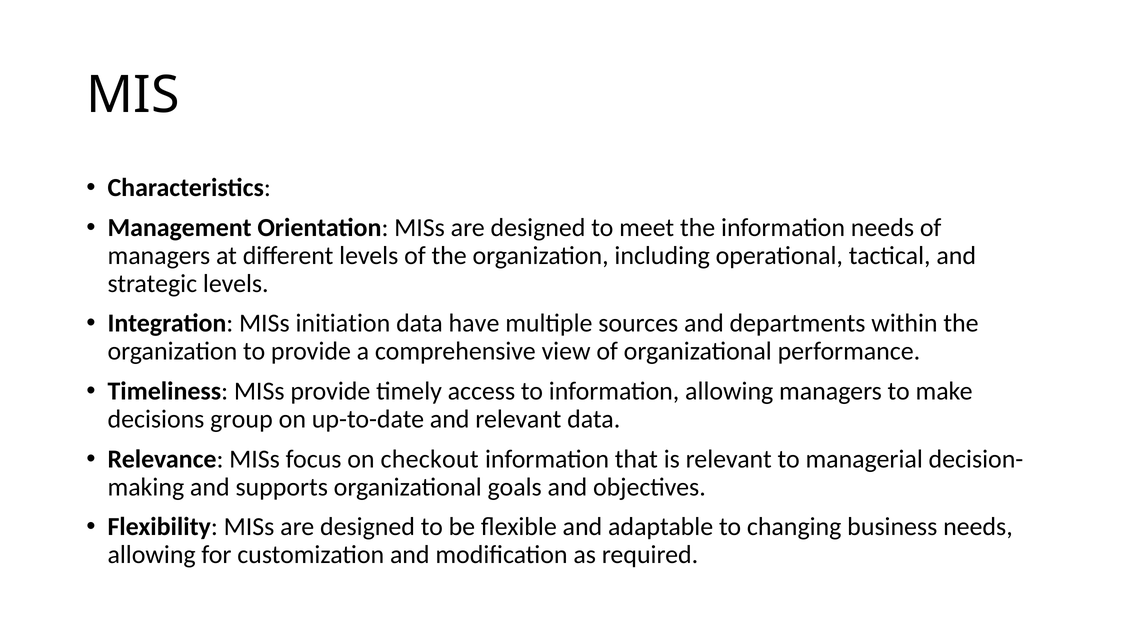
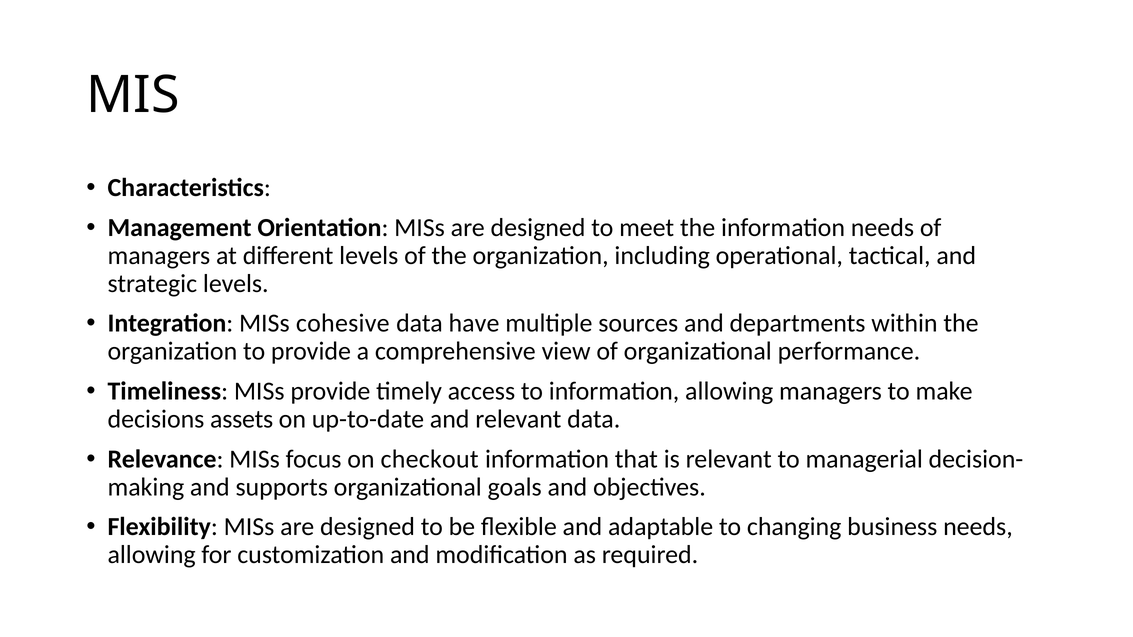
initiation: initiation -> cohesive
group: group -> assets
